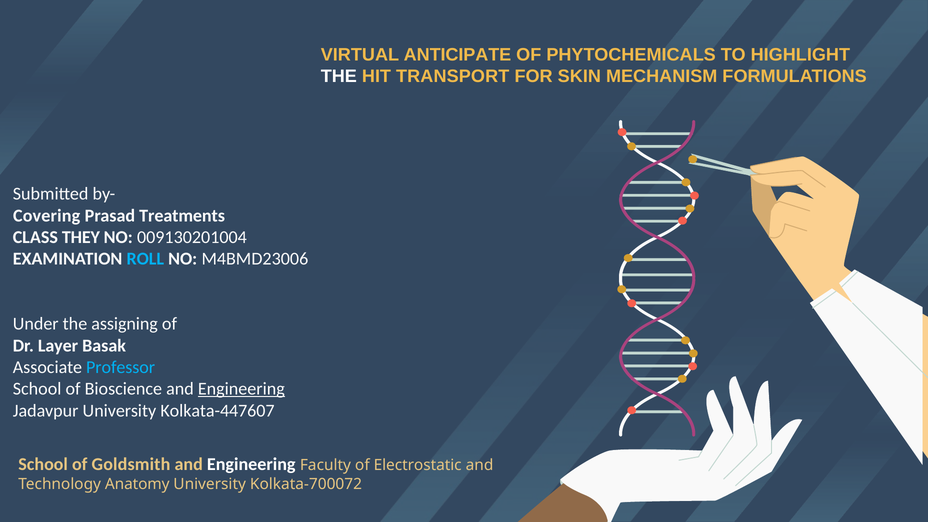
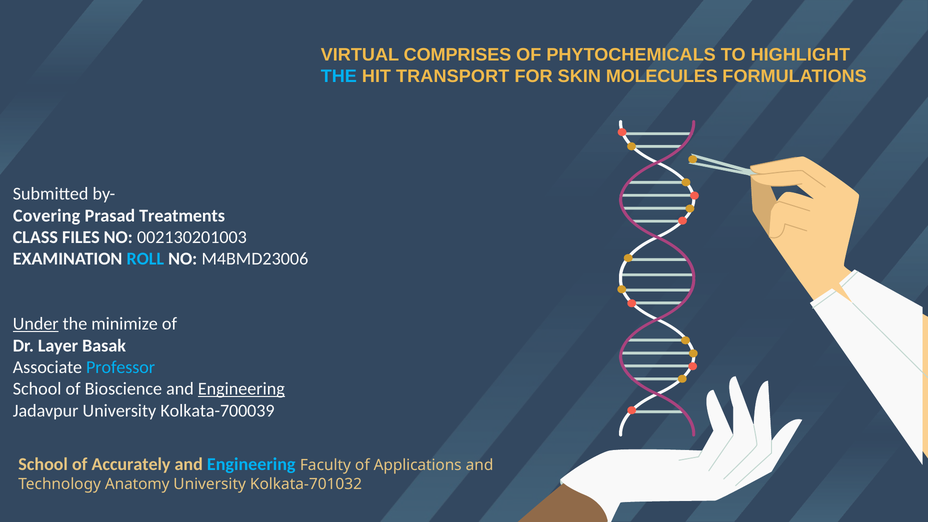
ANTICIPATE: ANTICIPATE -> COMPRISES
THE at (339, 76) colour: white -> light blue
MECHANISM: MECHANISM -> MOLECULES
THEY: THEY -> FILES
009130201004: 009130201004 -> 002130201003
Under underline: none -> present
assigning: assigning -> minimize
Kolkata-447607: Kolkata-447607 -> Kolkata-700039
Goldsmith: Goldsmith -> Accurately
Engineering at (251, 464) colour: white -> light blue
Electrostatic: Electrostatic -> Applications
Kolkata-700072: Kolkata-700072 -> Kolkata-701032
